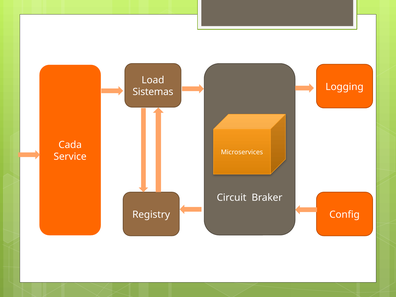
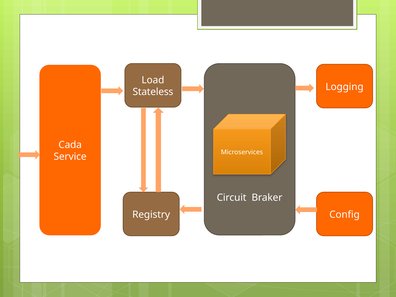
Sistemas: Sistemas -> Stateless
